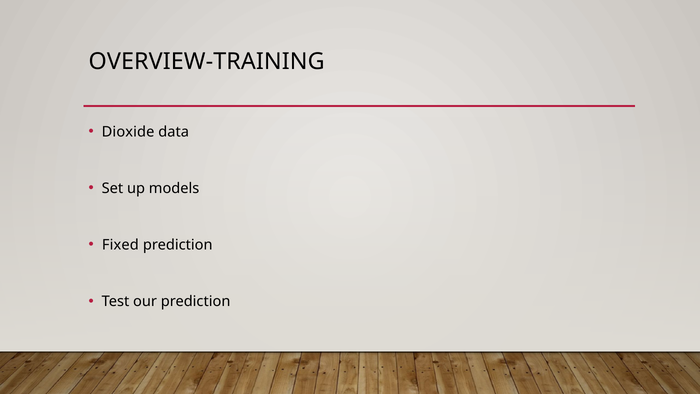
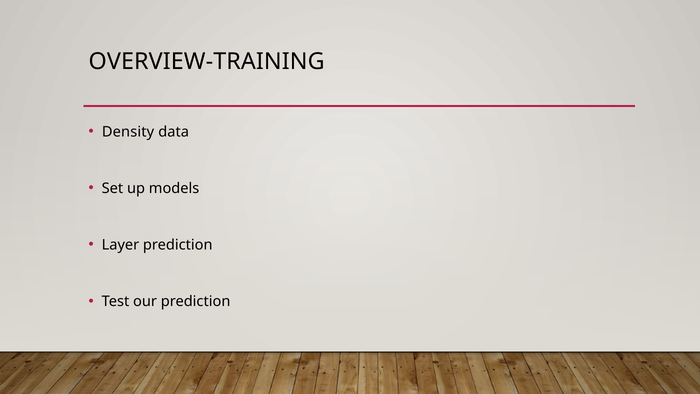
Dioxide: Dioxide -> Density
Fixed: Fixed -> Layer
